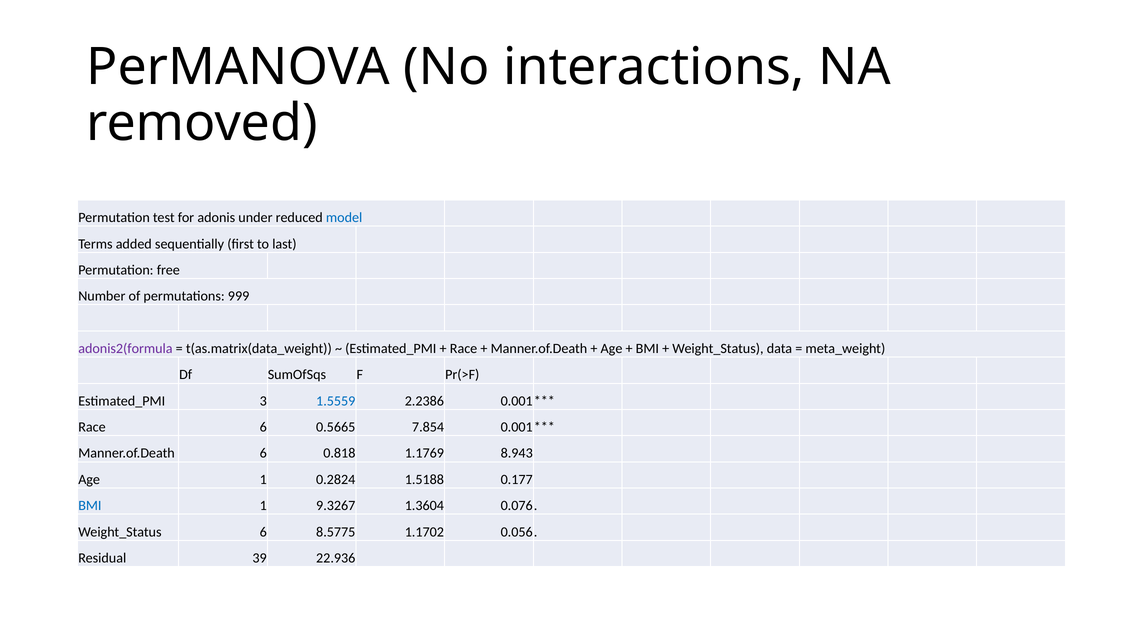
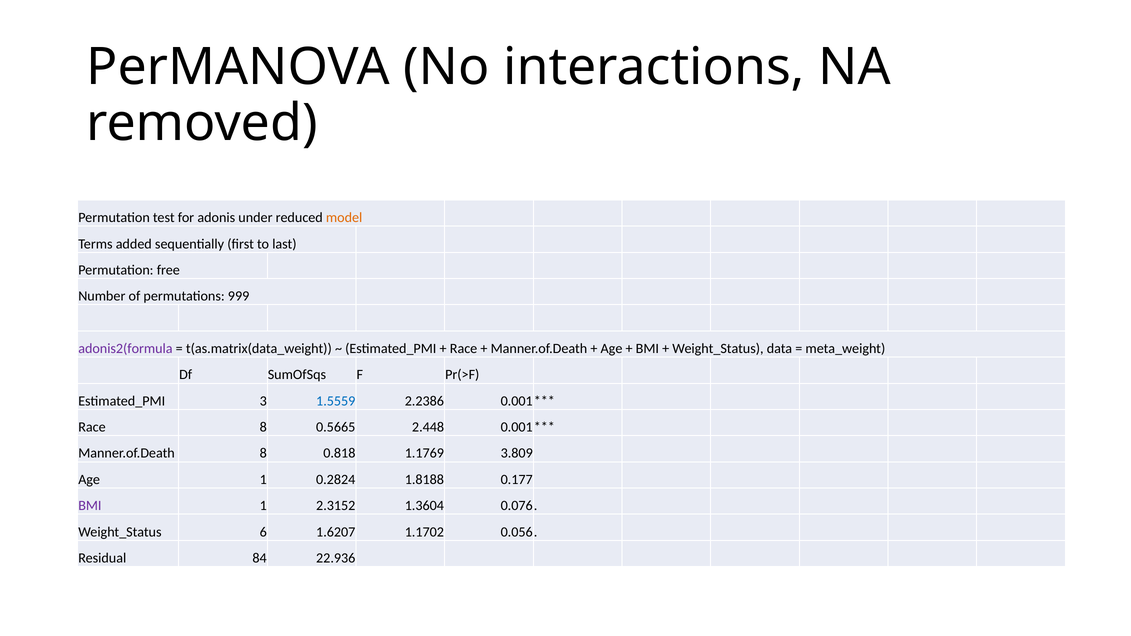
model colour: blue -> orange
Race 6: 6 -> 8
7.854: 7.854 -> 2.448
Manner.of.Death 6: 6 -> 8
8.943: 8.943 -> 3.809
1.5188: 1.5188 -> 1.8188
BMI at (90, 506) colour: blue -> purple
9.3267: 9.3267 -> 2.3152
8.5775: 8.5775 -> 1.6207
39: 39 -> 84
